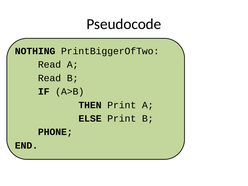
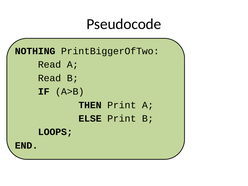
PHONE: PHONE -> LOOPS
